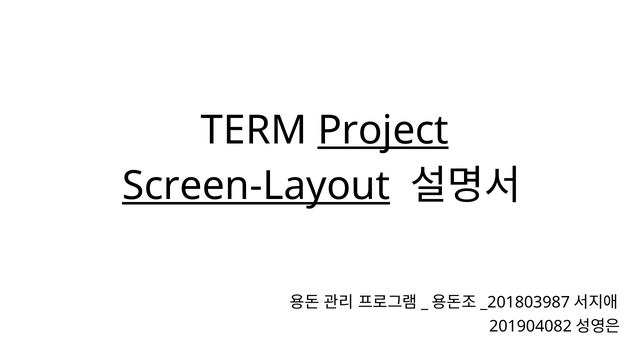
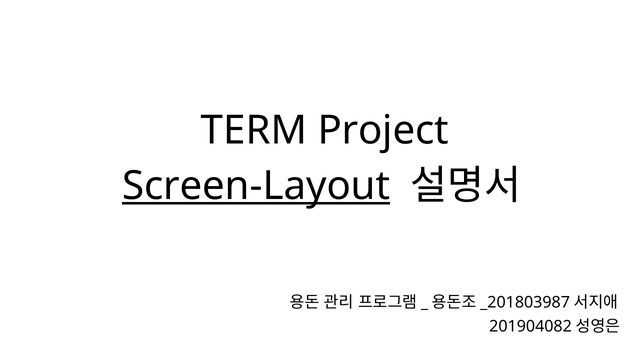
Project underline: present -> none
